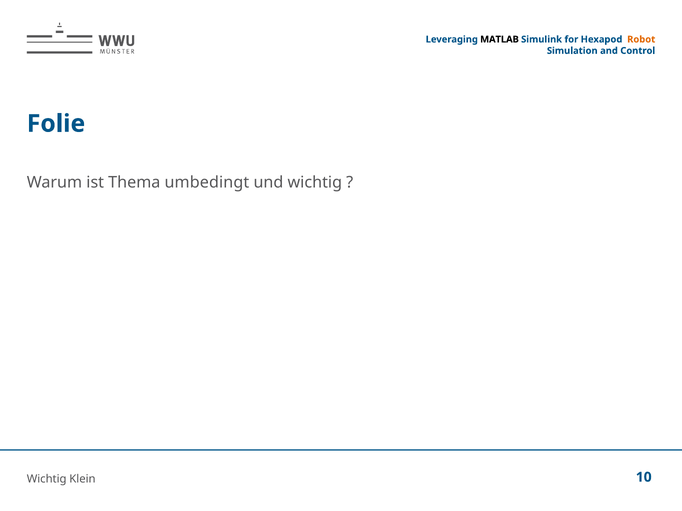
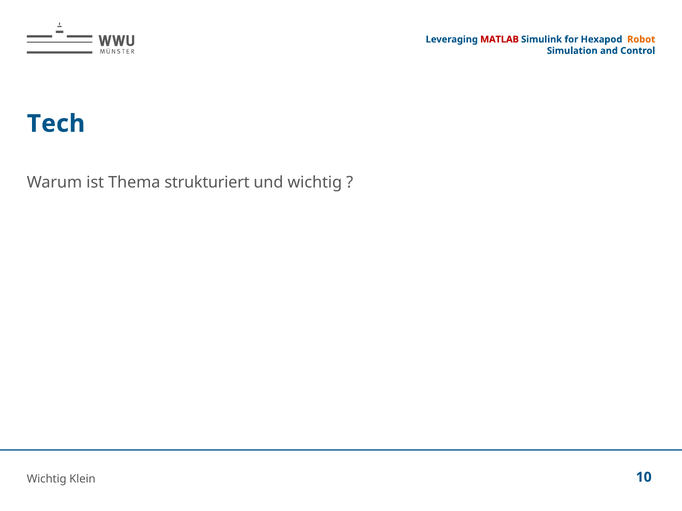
MATLAB colour: black -> red
Folie: Folie -> Tech
umbedingt: umbedingt -> strukturiert
